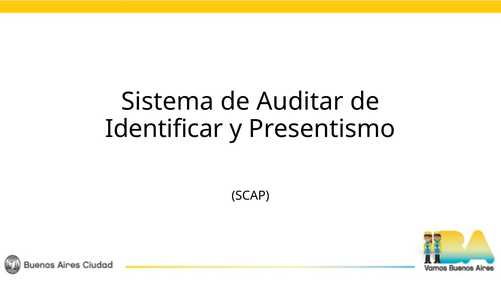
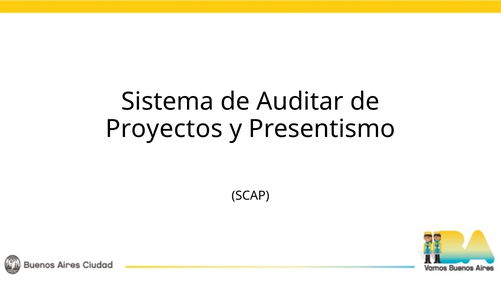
Identificar: Identificar -> Proyectos
